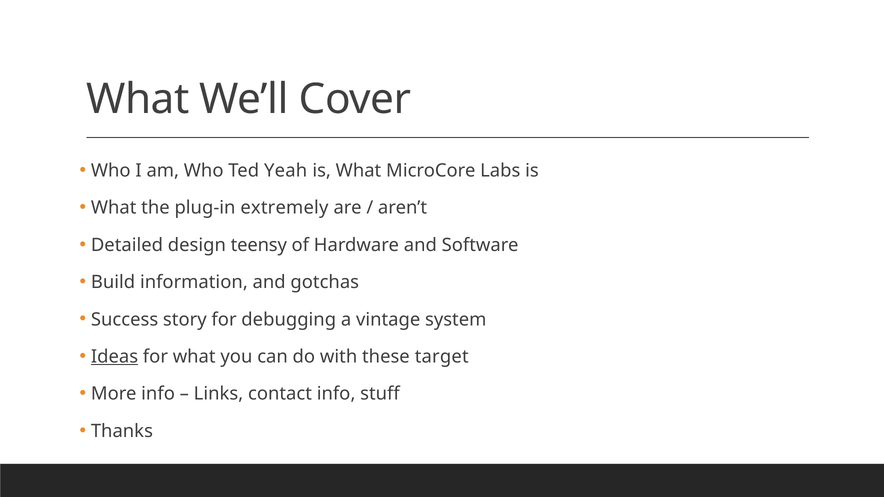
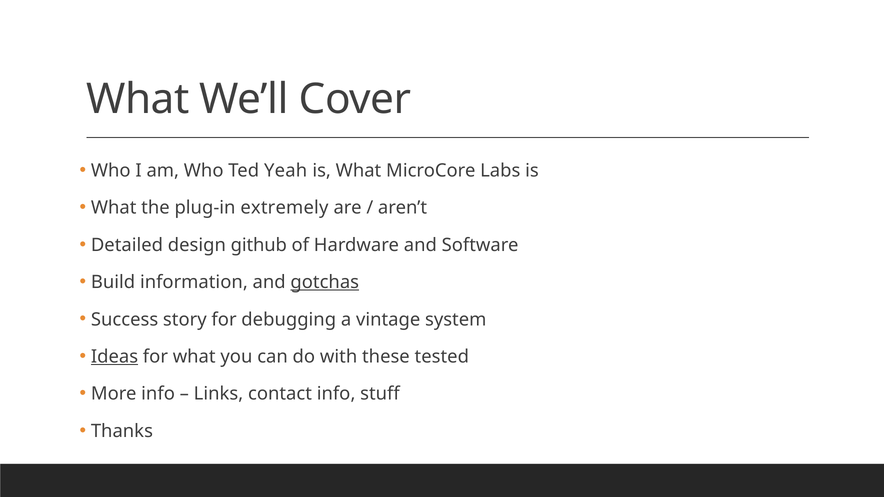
teensy: teensy -> github
gotchas underline: none -> present
target: target -> tested
